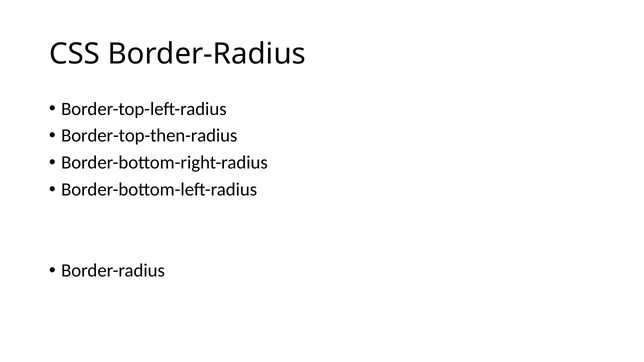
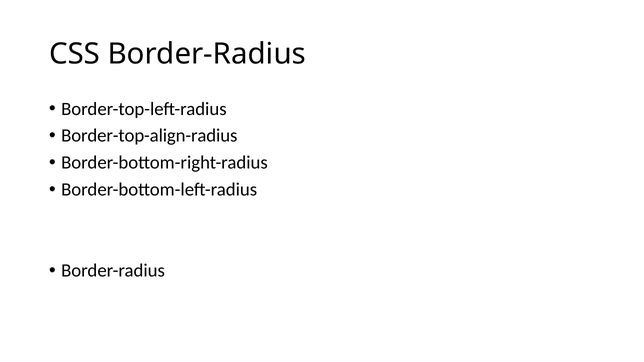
Border-top-then-radius: Border-top-then-radius -> Border-top-align-radius
